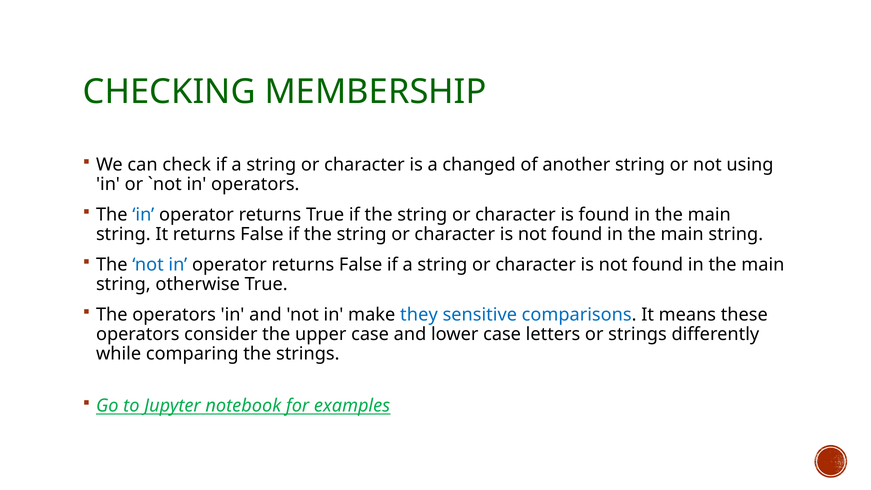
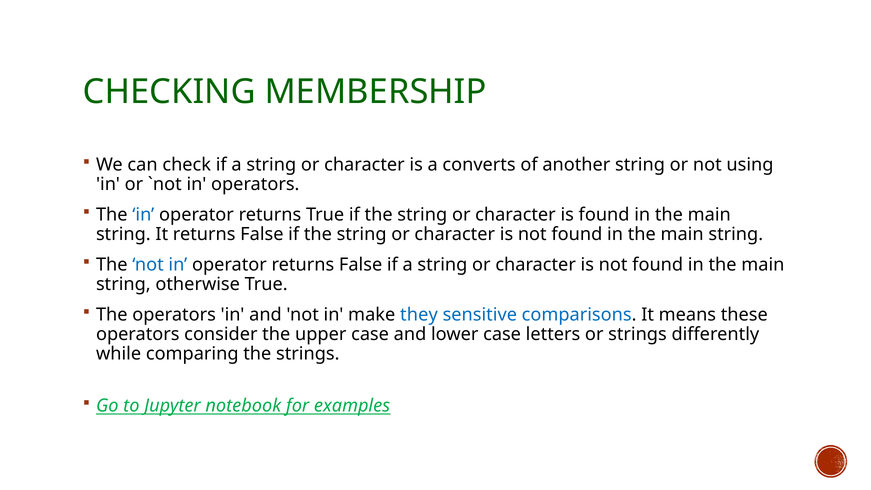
changed: changed -> converts
